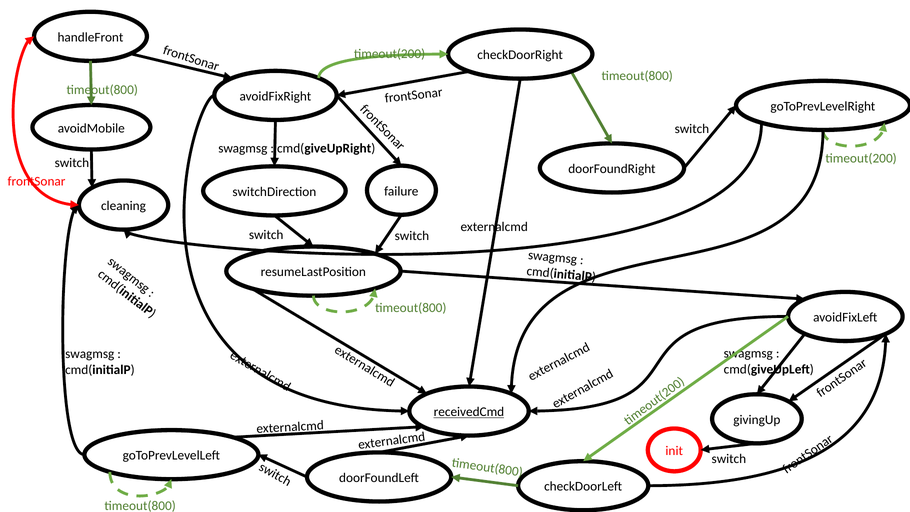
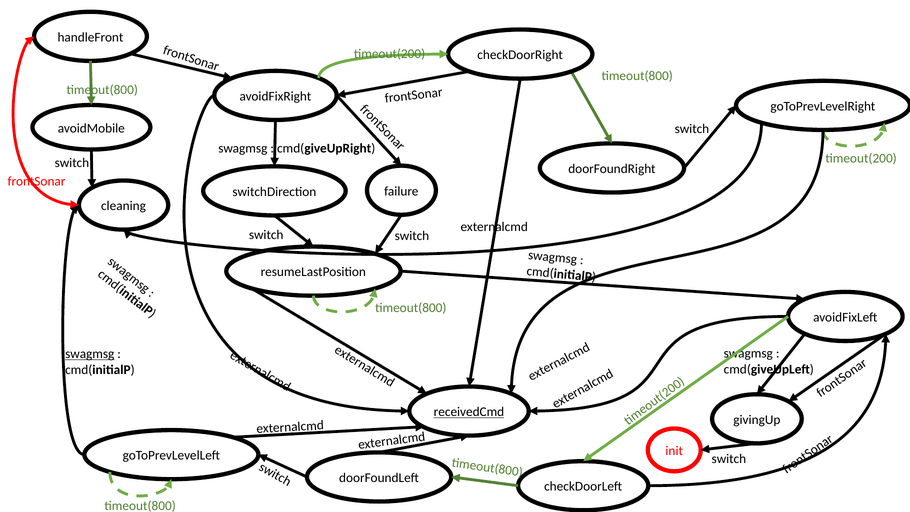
swagmsg at (90, 354) underline: none -> present
